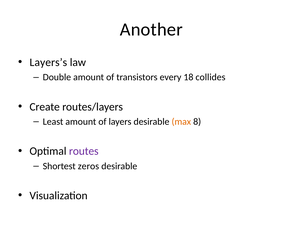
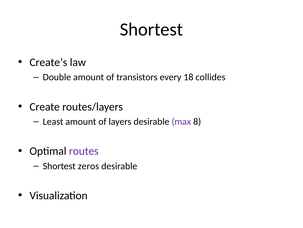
Another at (151, 29): Another -> Shortest
Layers’s: Layers’s -> Create’s
max colour: orange -> purple
